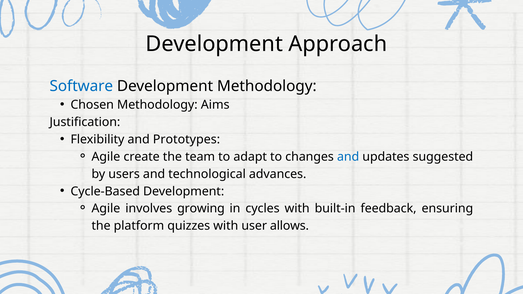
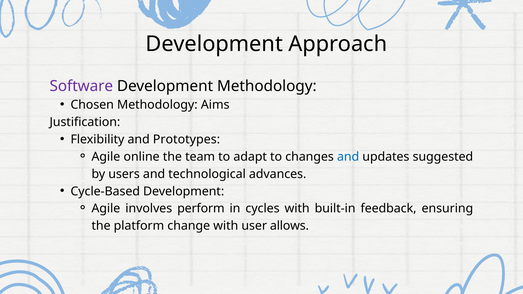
Software colour: blue -> purple
create: create -> online
growing: growing -> perform
quizzes: quizzes -> change
